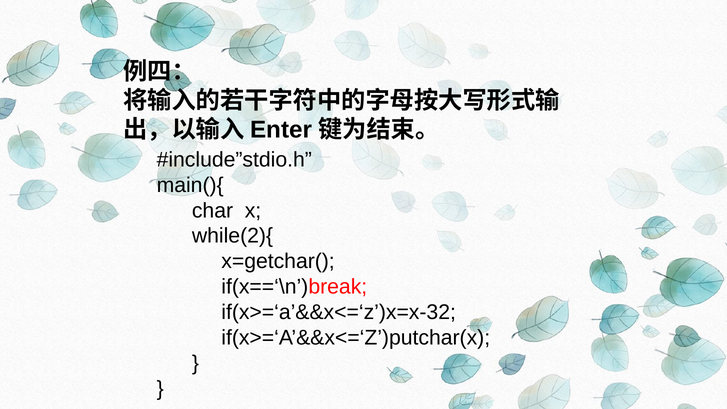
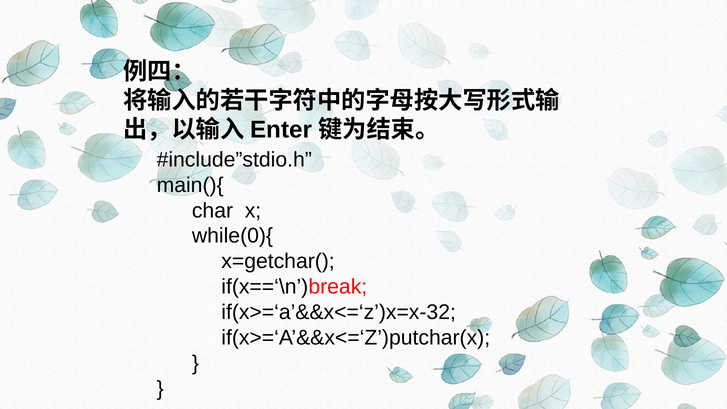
while(2){: while(2){ -> while(0){
